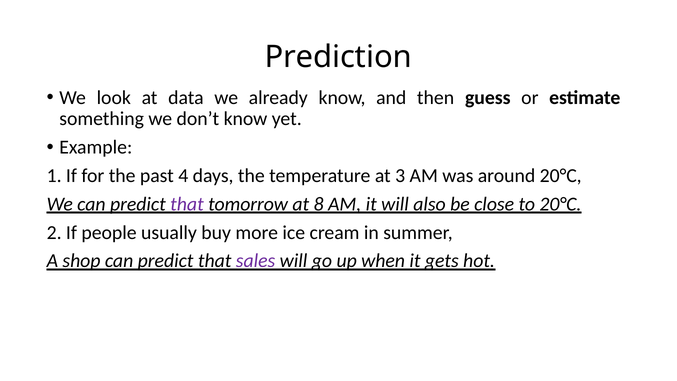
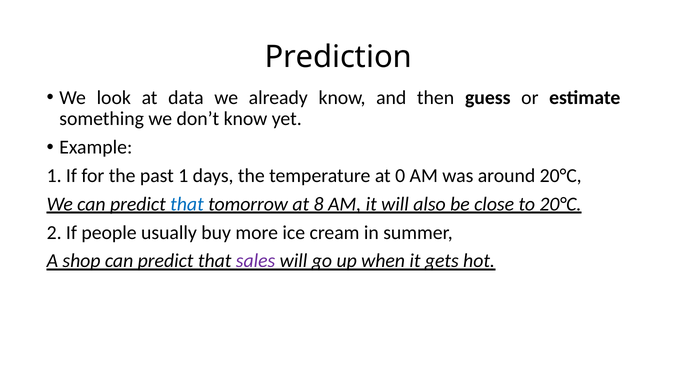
past 4: 4 -> 1
3: 3 -> 0
that at (187, 204) colour: purple -> blue
